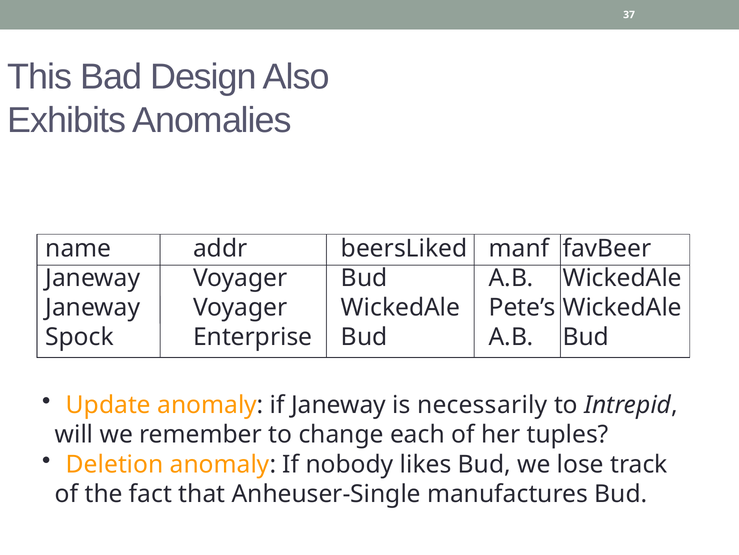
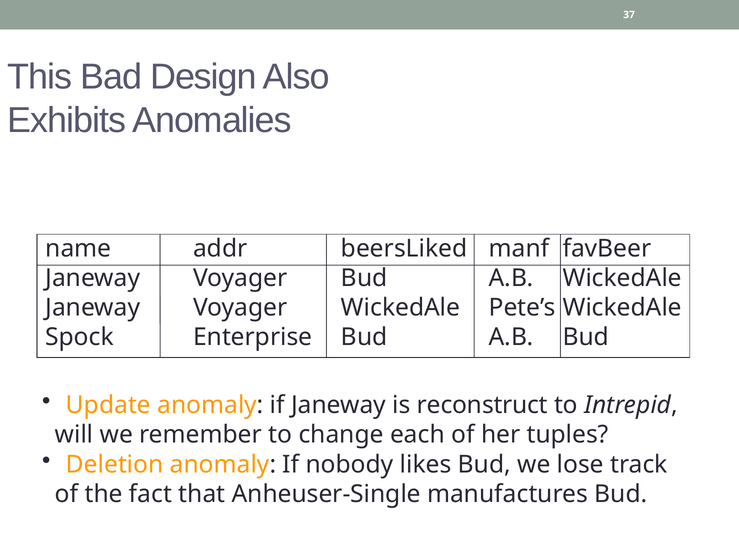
necessarily: necessarily -> reconstruct
